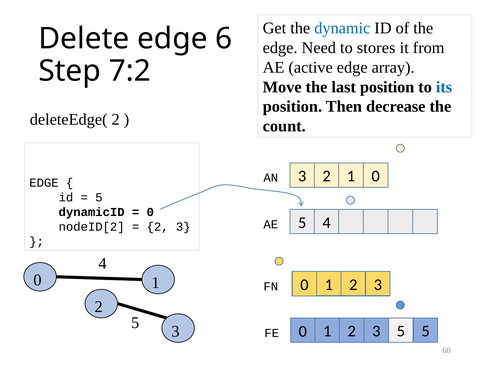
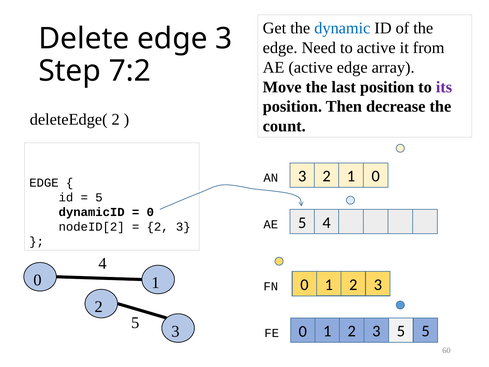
edge 6: 6 -> 3
to stores: stores -> active
its colour: blue -> purple
